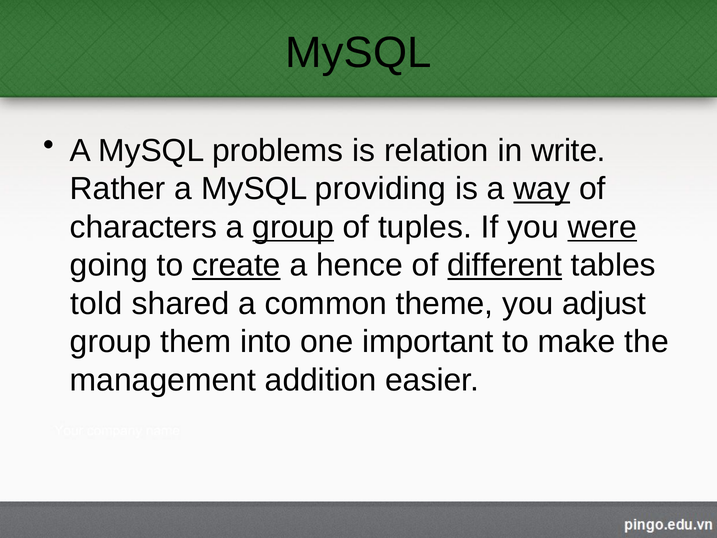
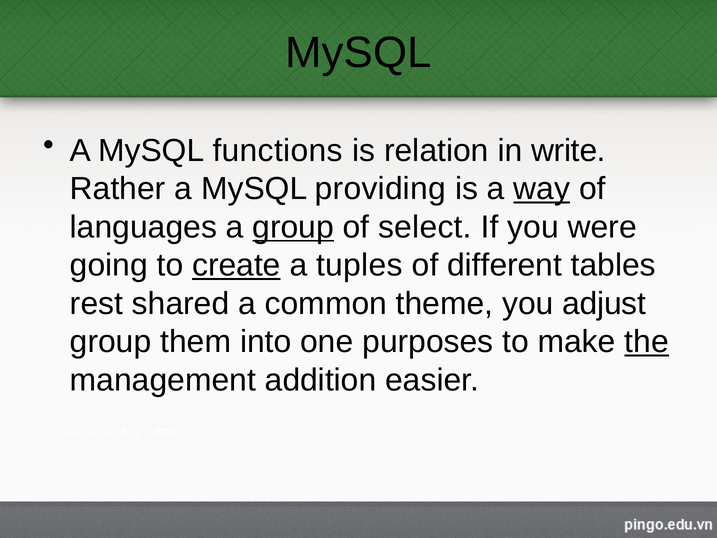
problems: problems -> functions
characters: characters -> languages
tuples: tuples -> select
were underline: present -> none
hence: hence -> tuples
different underline: present -> none
told: told -> rest
important: important -> purposes
the underline: none -> present
